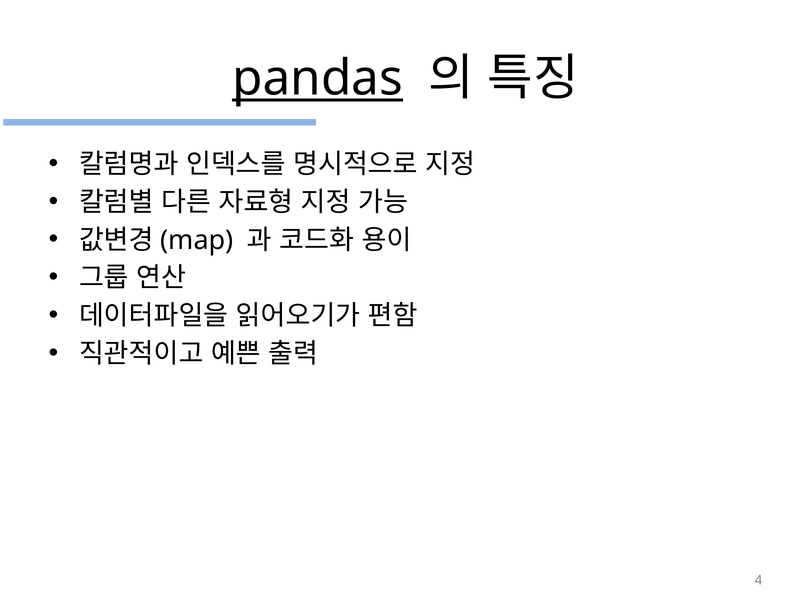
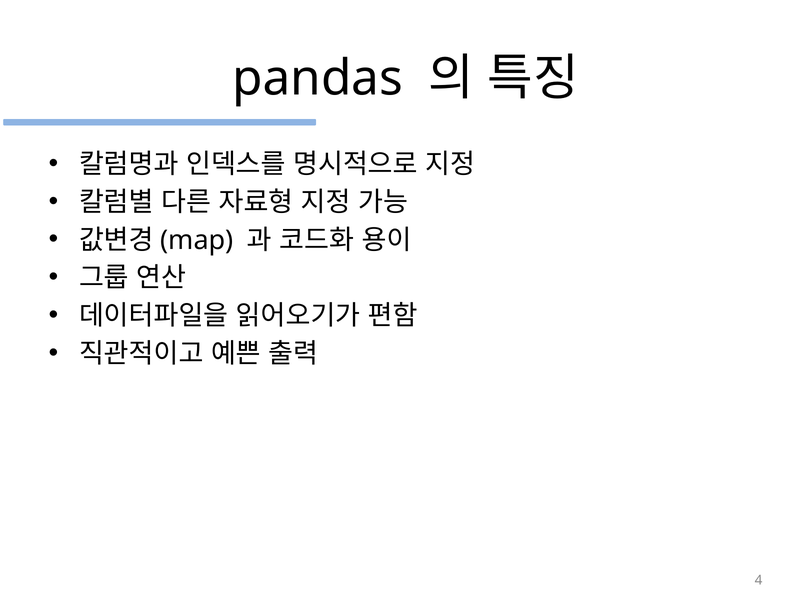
pandas underline: present -> none
